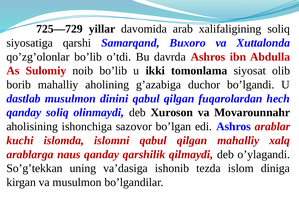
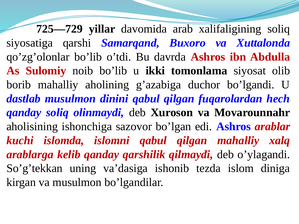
naus: naus -> kelib
